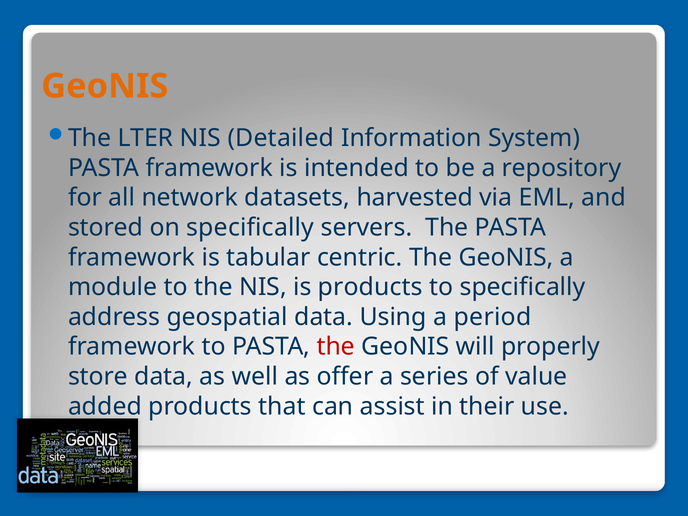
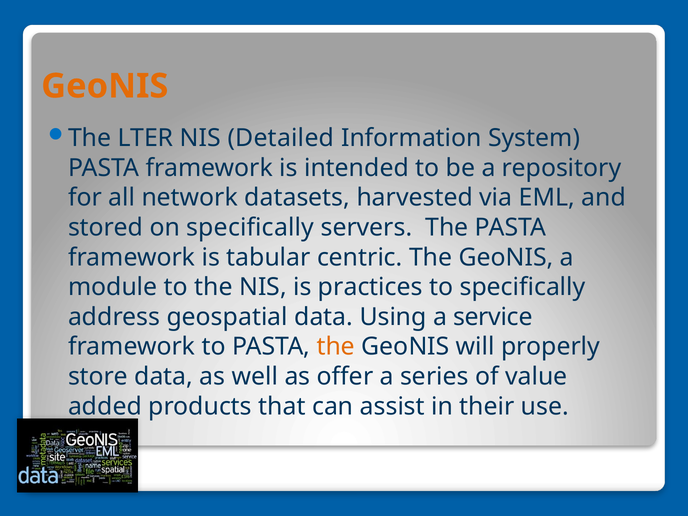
is products: products -> practices
period: period -> service
the at (336, 347) colour: red -> orange
